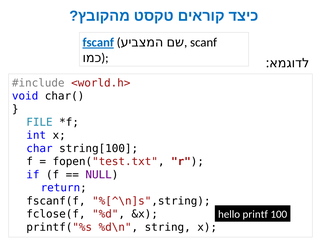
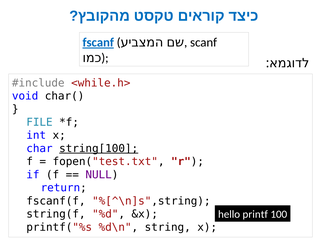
<world.h>: <world.h> -> <while.h>
string[100 underline: none -> present
fclose(f: fclose(f -> string(f
